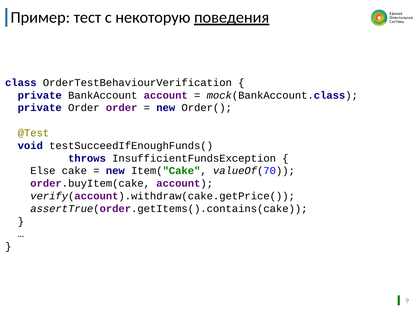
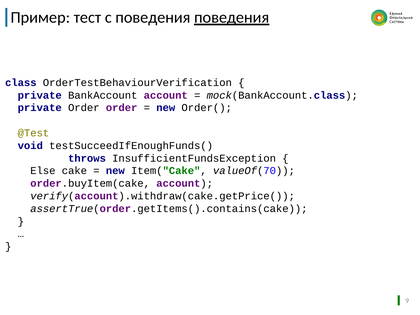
с некоторую: некоторую -> поведения
